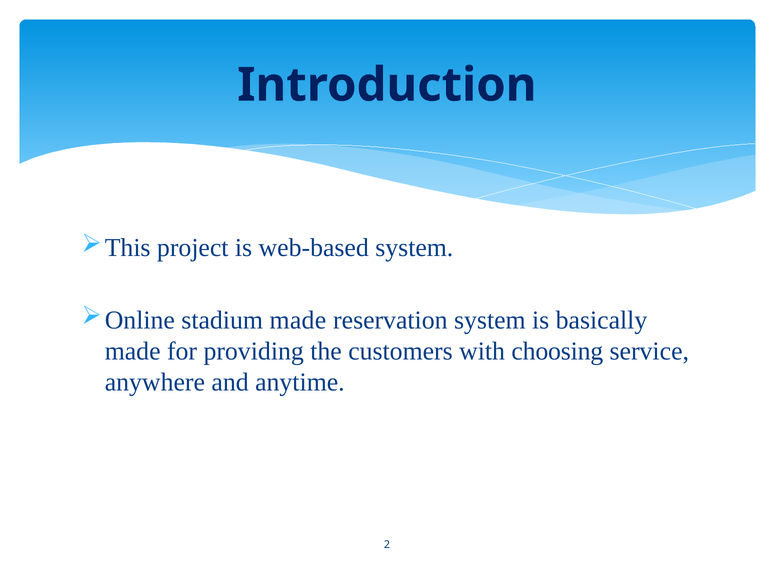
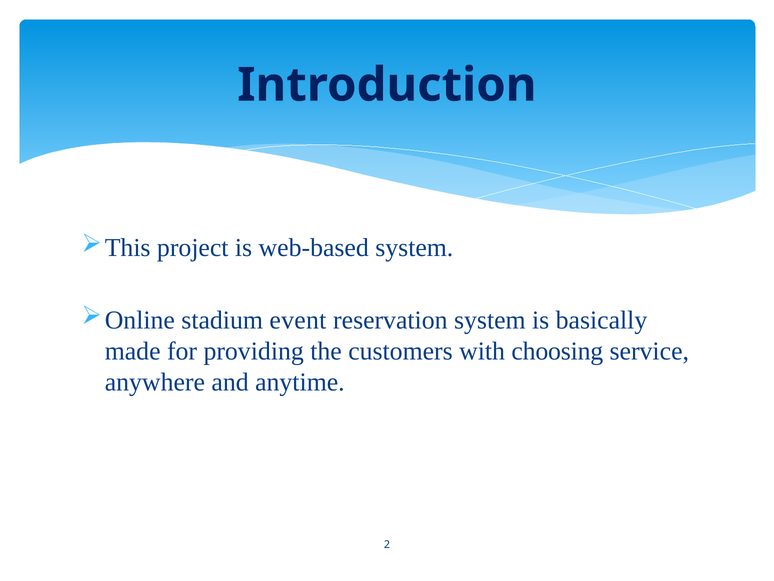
stadium made: made -> event
